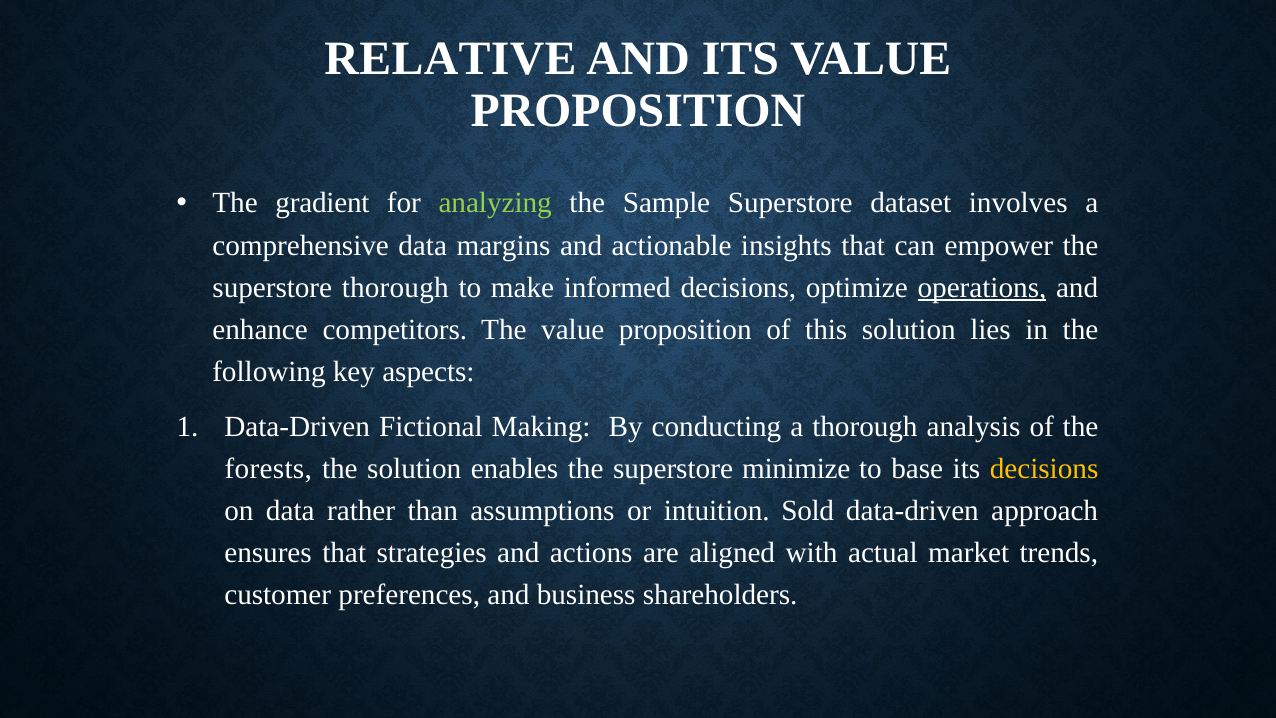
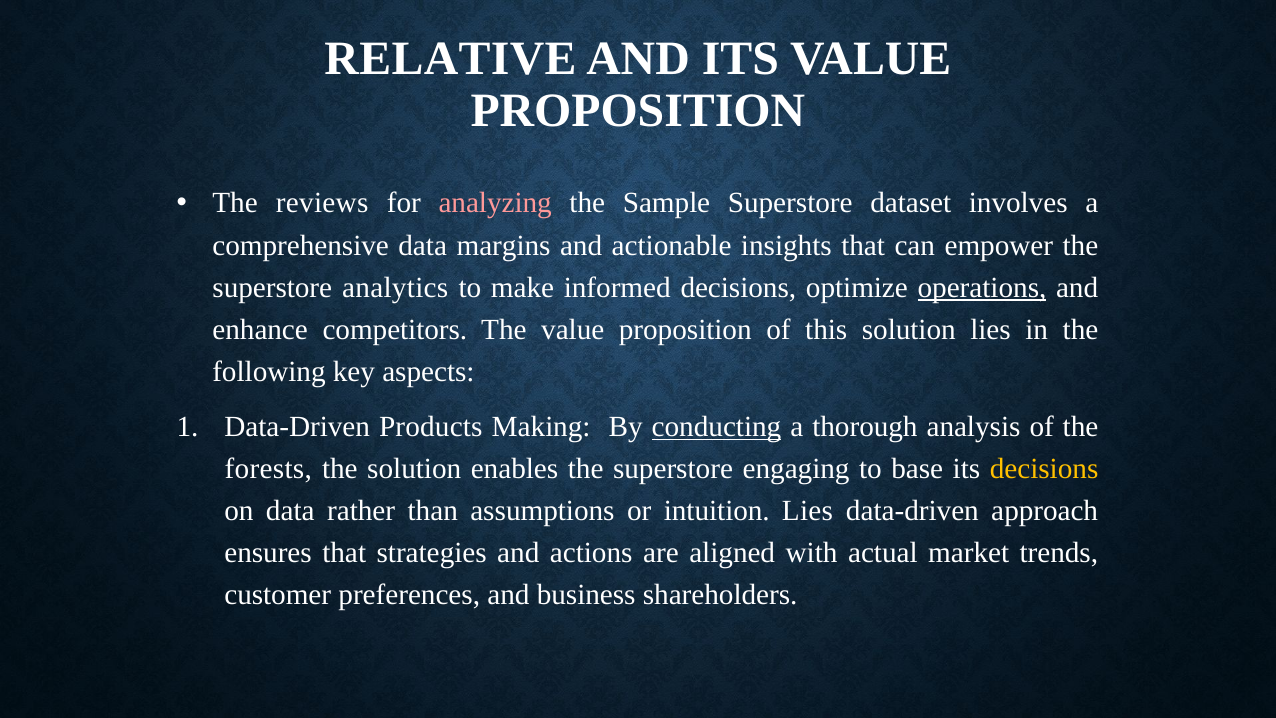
gradient: gradient -> reviews
analyzing colour: light green -> pink
superstore thorough: thorough -> analytics
Fictional: Fictional -> Products
conducting underline: none -> present
minimize: minimize -> engaging
intuition Sold: Sold -> Lies
